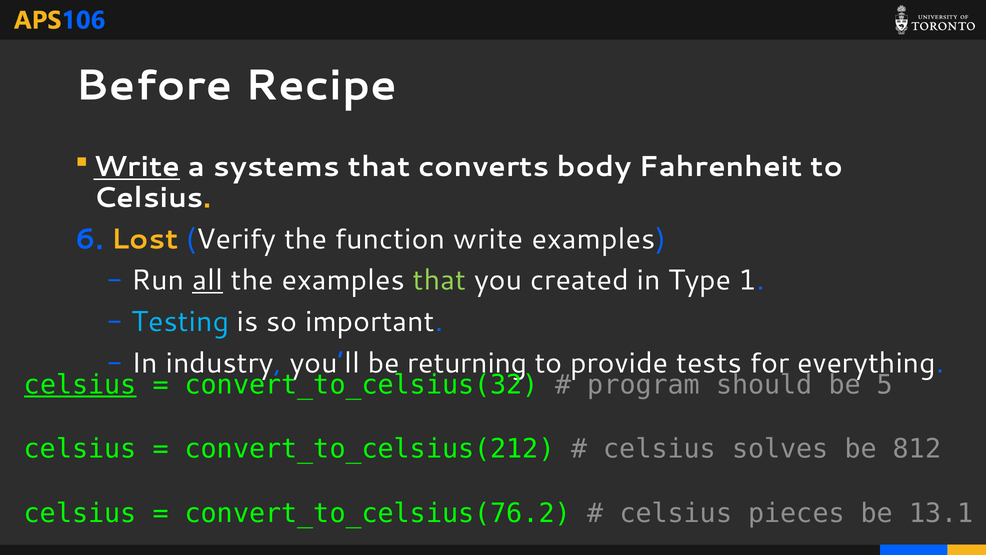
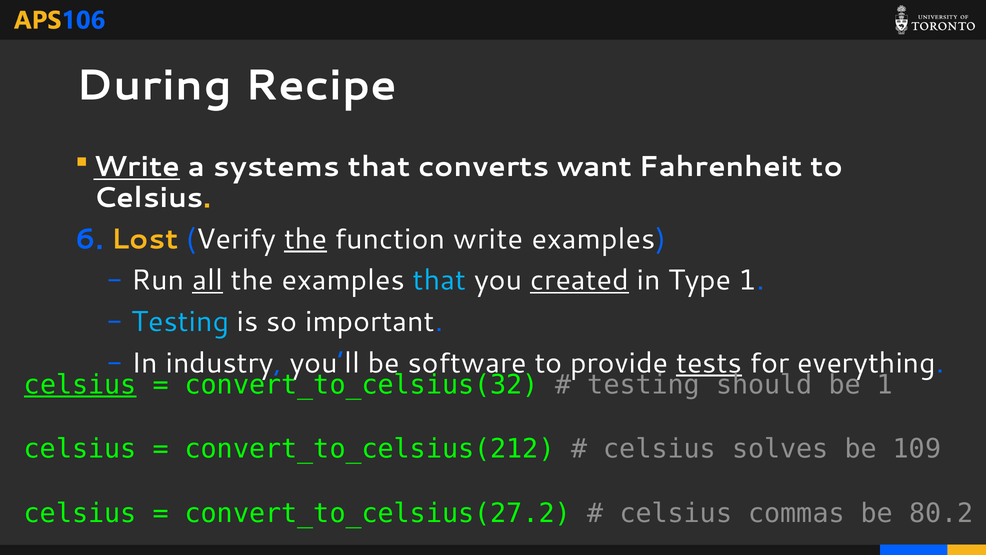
Before: Before -> During
body: body -> want
the at (306, 239) underline: none -> present
that at (440, 280) colour: light green -> light blue
created underline: none -> present
returning: returning -> software
tests underline: none -> present
program at (644, 385): program -> testing
be 5: 5 -> 1
812: 812 -> 109
convert_to_celsius(76.2: convert_to_celsius(76.2 -> convert_to_celsius(27.2
pieces: pieces -> commas
13.1: 13.1 -> 80.2
